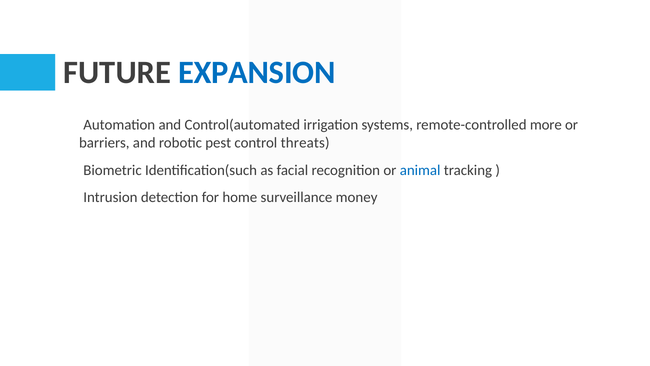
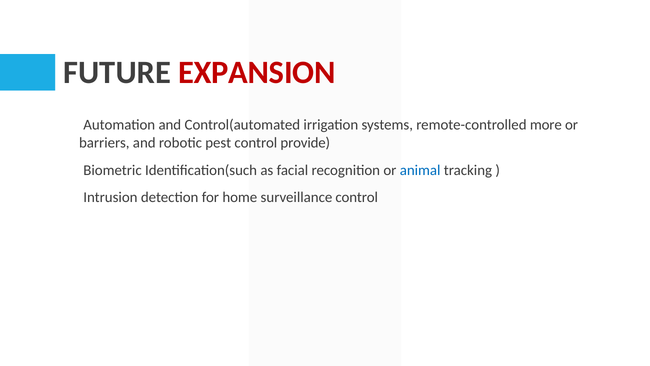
EXPANSION colour: blue -> red
threats: threats -> provide
surveillance money: money -> control
